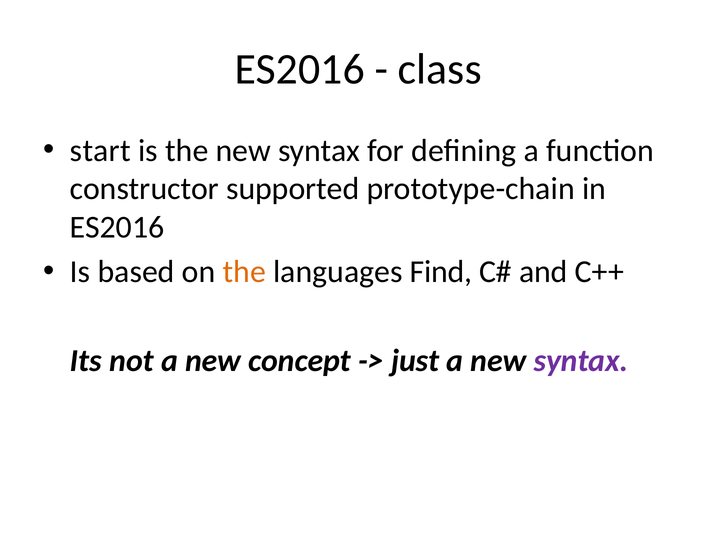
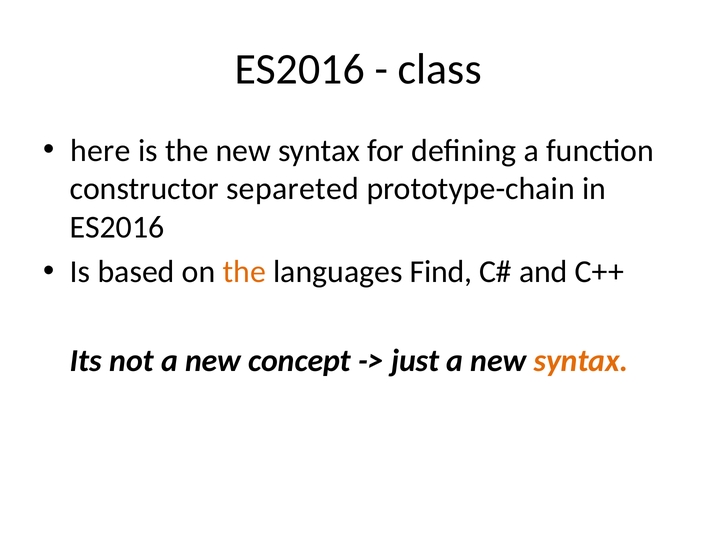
start: start -> here
supported: supported -> separeted
syntax at (581, 361) colour: purple -> orange
